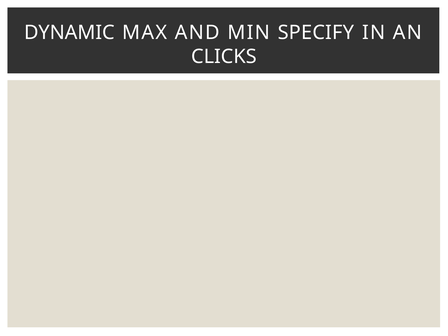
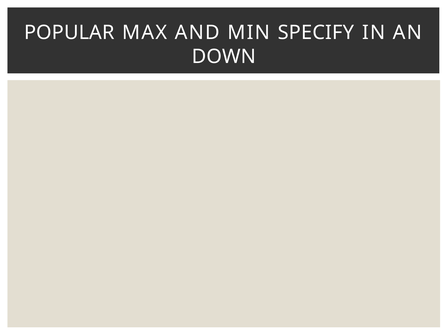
DYNAMIC: DYNAMIC -> POPULAR
CLICKS: CLICKS -> DOWN
